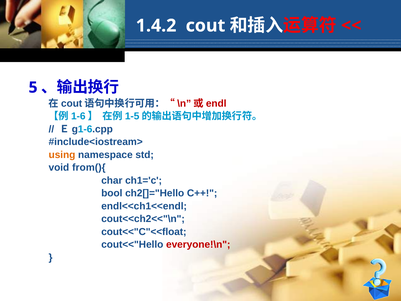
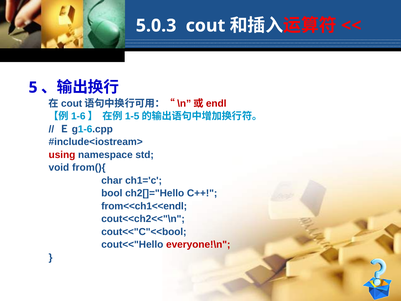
1.4.2: 1.4.2 -> 5.0.3
using colour: orange -> red
endl<<ch1<<endl: endl<<ch1<<endl -> from<<ch1<<endl
cout<<"C"<<float: cout<<"C"<<float -> cout<<"C"<<bool
